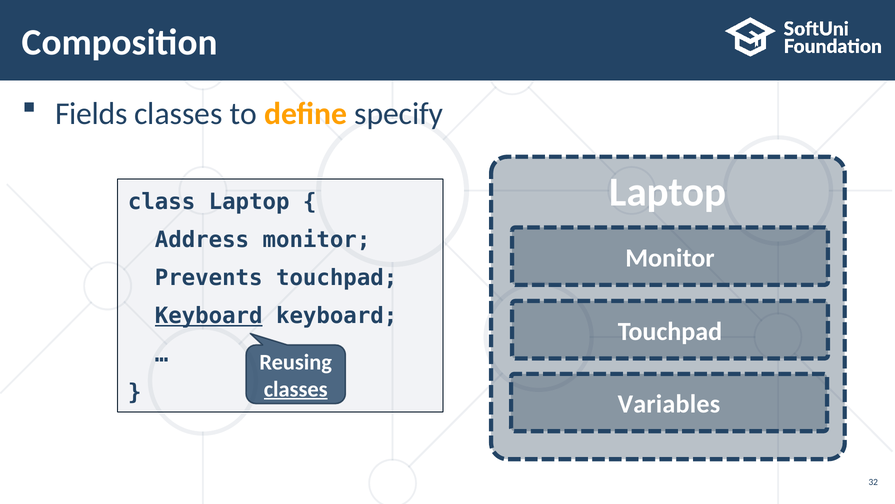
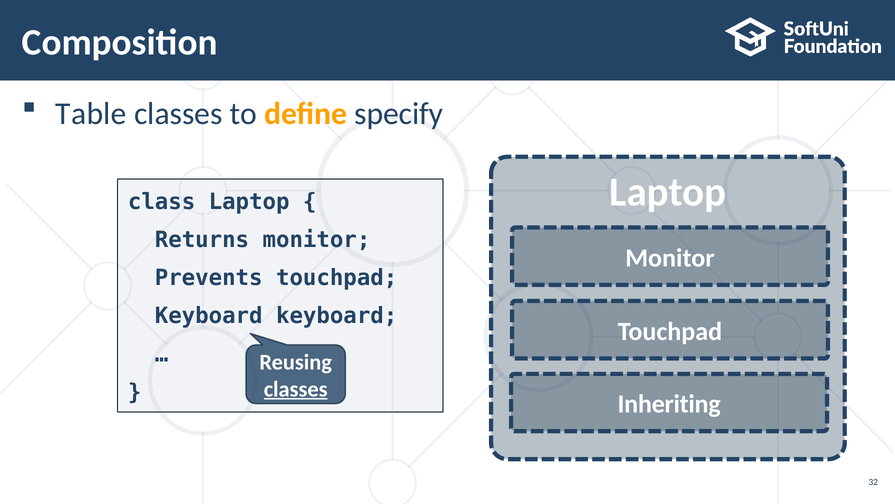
Fields: Fields -> Table
Address: Address -> Returns
Keyboard at (209, 316) underline: present -> none
Variables: Variables -> Inheriting
